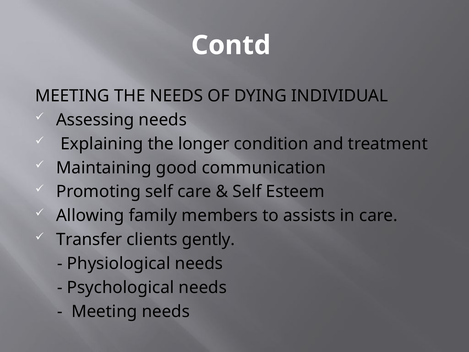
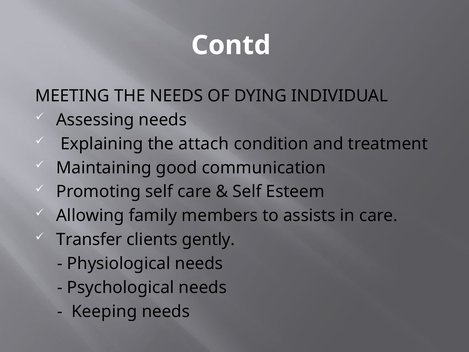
longer: longer -> attach
Meeting at (104, 311): Meeting -> Keeping
